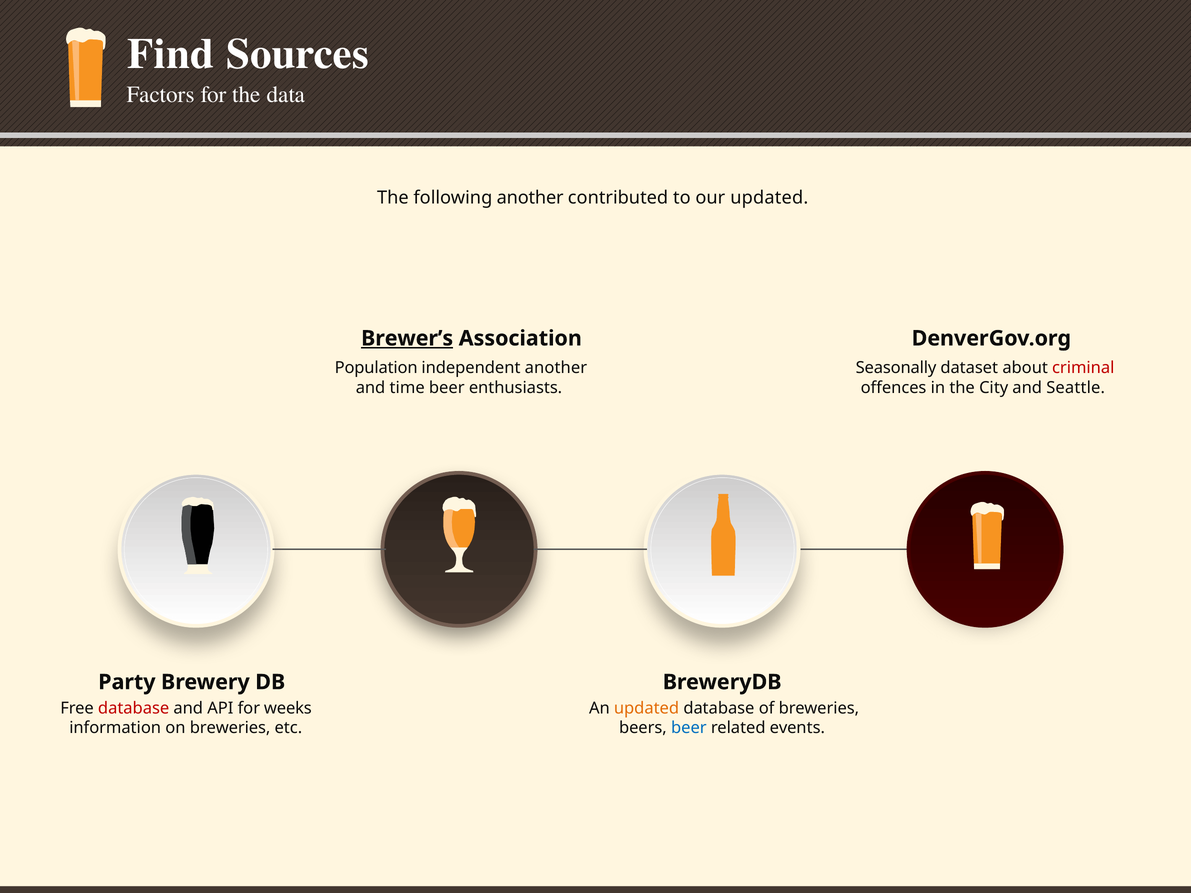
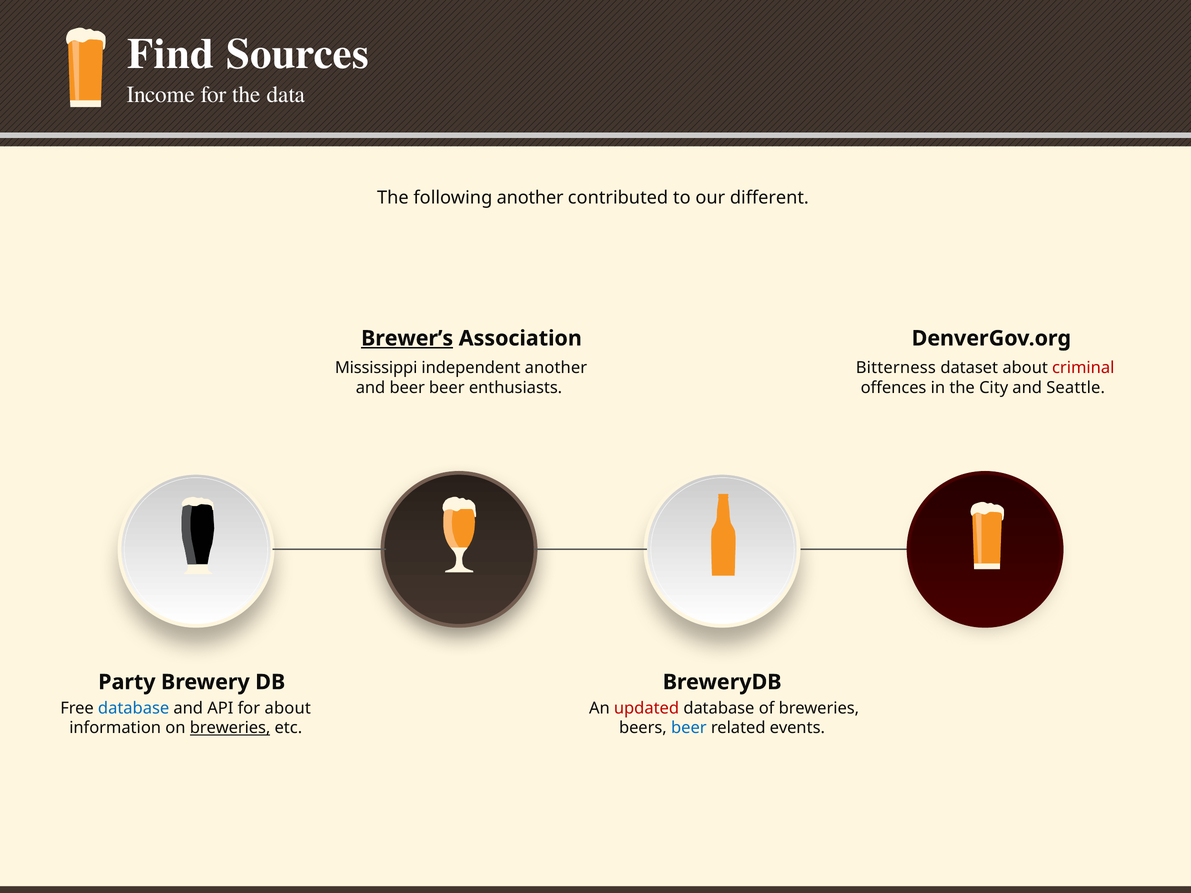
Factors: Factors -> Income
our updated: updated -> different
Population: Population -> Mississippi
Seasonally: Seasonally -> Bitterness
and time: time -> beer
database at (134, 708) colour: red -> blue
for weeks: weeks -> about
updated at (646, 708) colour: orange -> red
breweries at (230, 728) underline: none -> present
